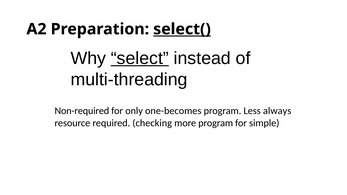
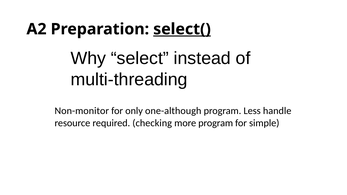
select underline: present -> none
Non-required: Non-required -> Non-monitor
one-becomes: one-becomes -> one-although
always: always -> handle
